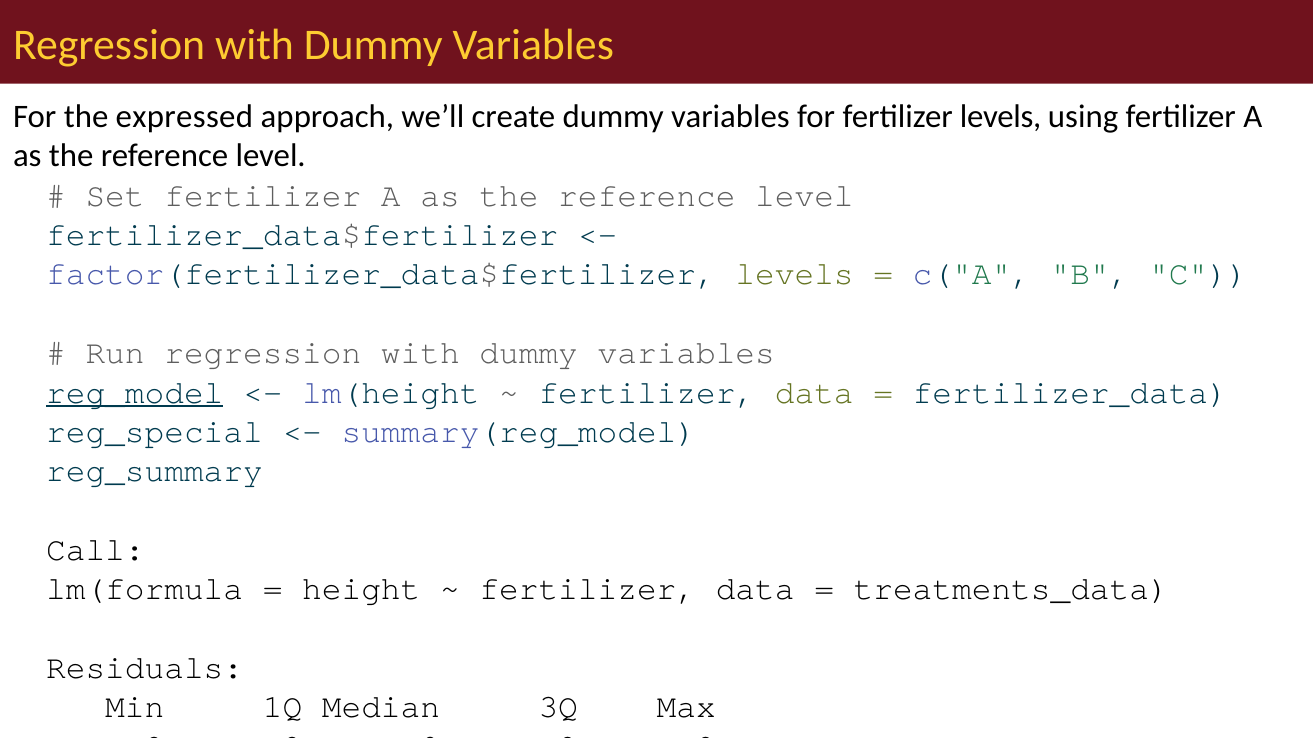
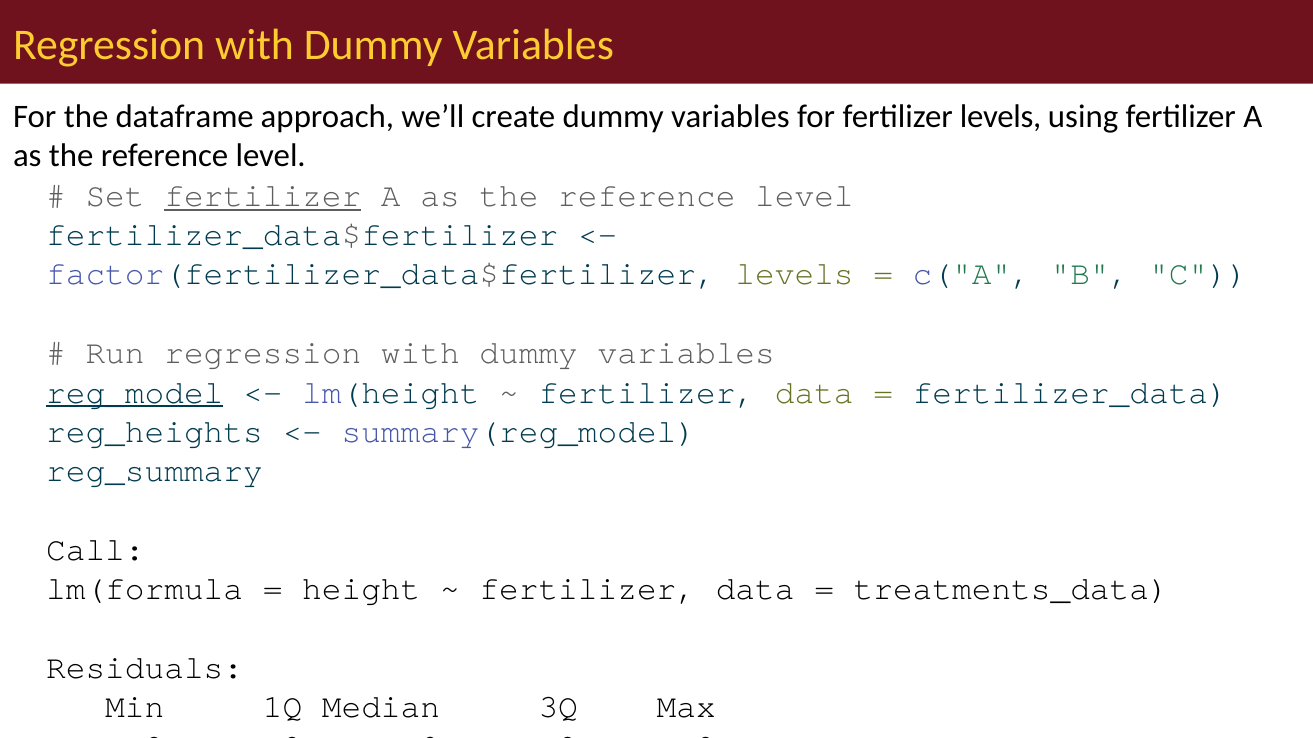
expressed: expressed -> dataframe
fertilizer at (263, 196) underline: none -> present
reg_special: reg_special -> reg_heights
